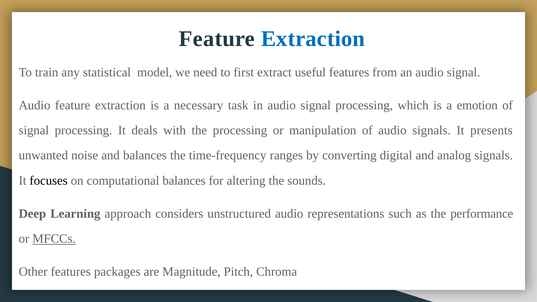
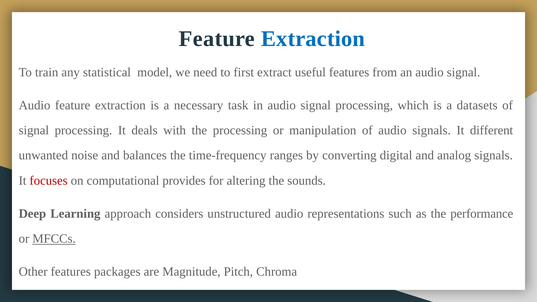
emotion: emotion -> datasets
presents: presents -> different
focuses colour: black -> red
computational balances: balances -> provides
